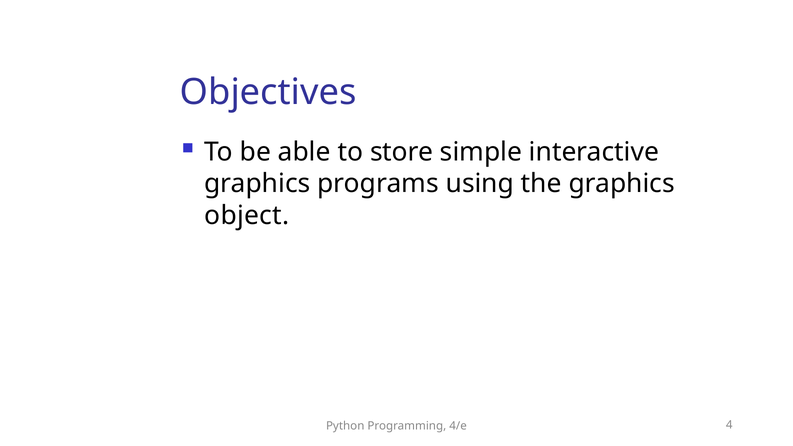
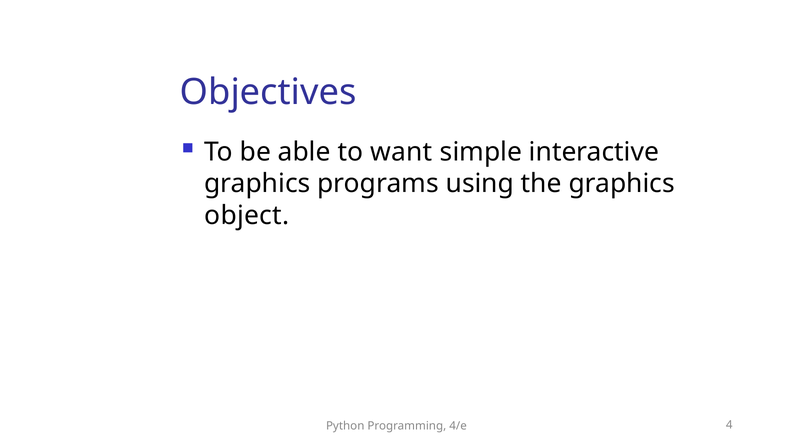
store: store -> want
